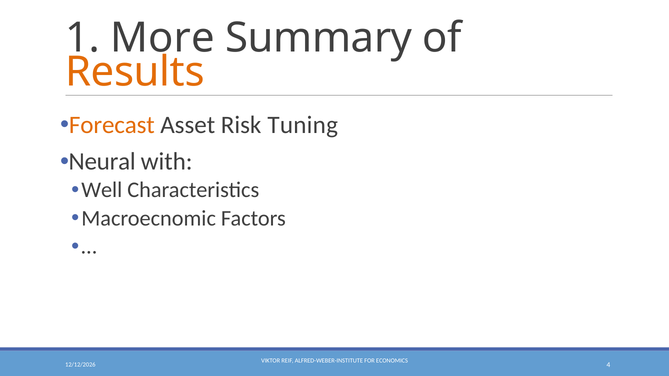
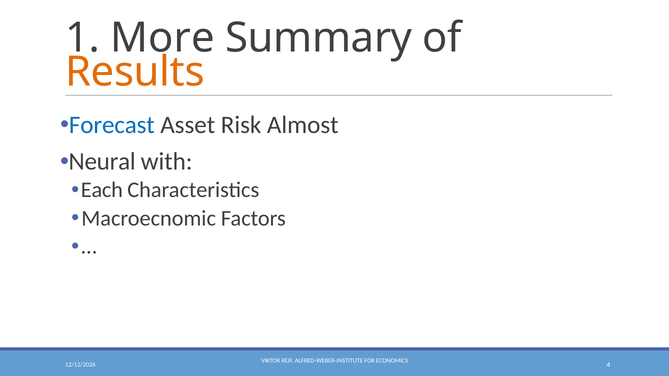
Forecast colour: orange -> blue
Tuning: Tuning -> Almost
Well: Well -> Each
